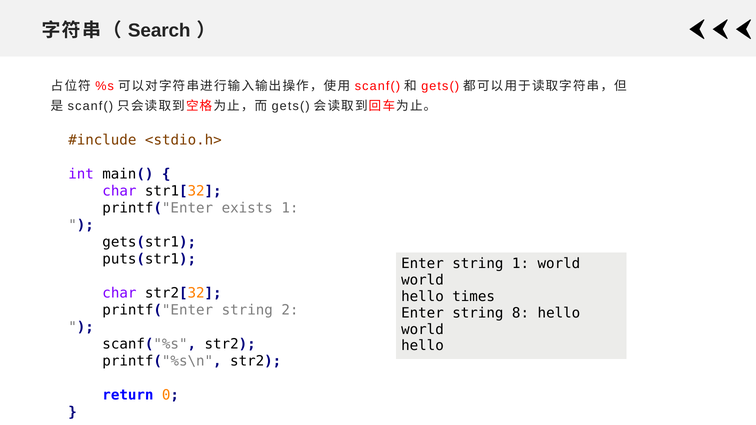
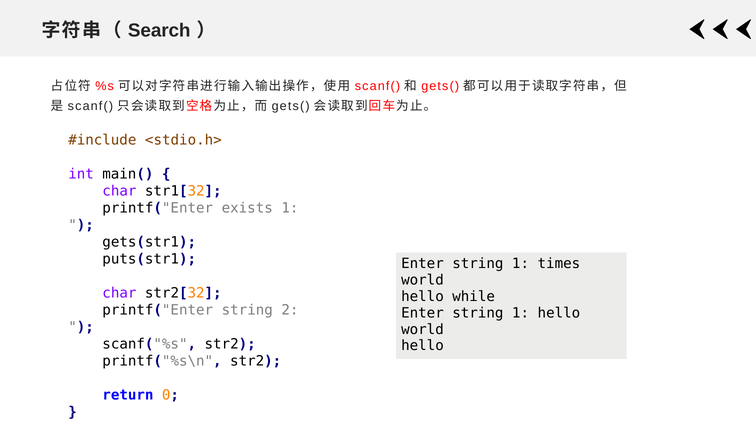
1 world: world -> times
times: times -> while
8 at (521, 313): 8 -> 1
